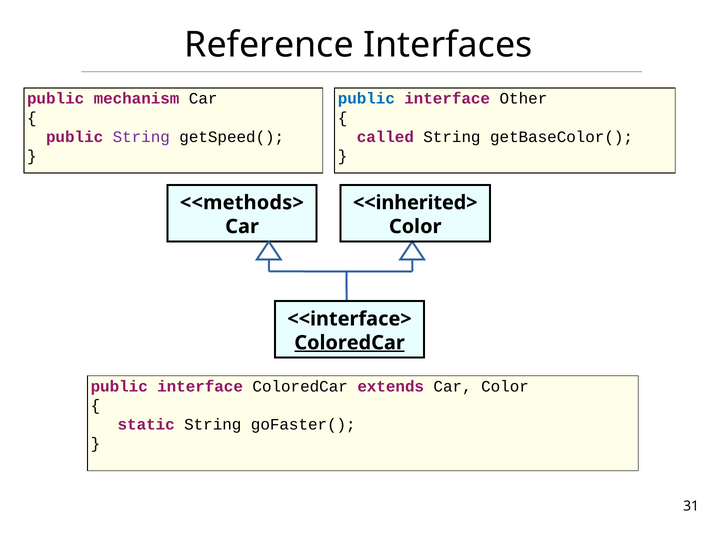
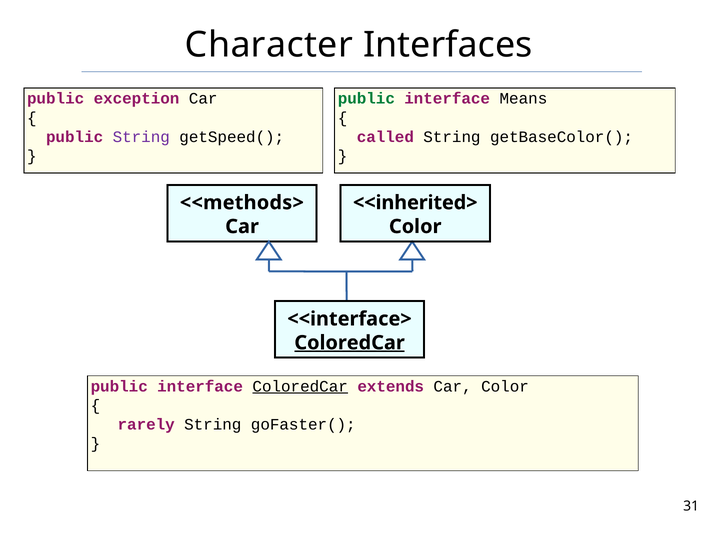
Reference: Reference -> Character
mechanism: mechanism -> exception
public at (366, 99) colour: blue -> green
Other: Other -> Means
ColoredCar at (300, 387) underline: none -> present
static: static -> rarely
